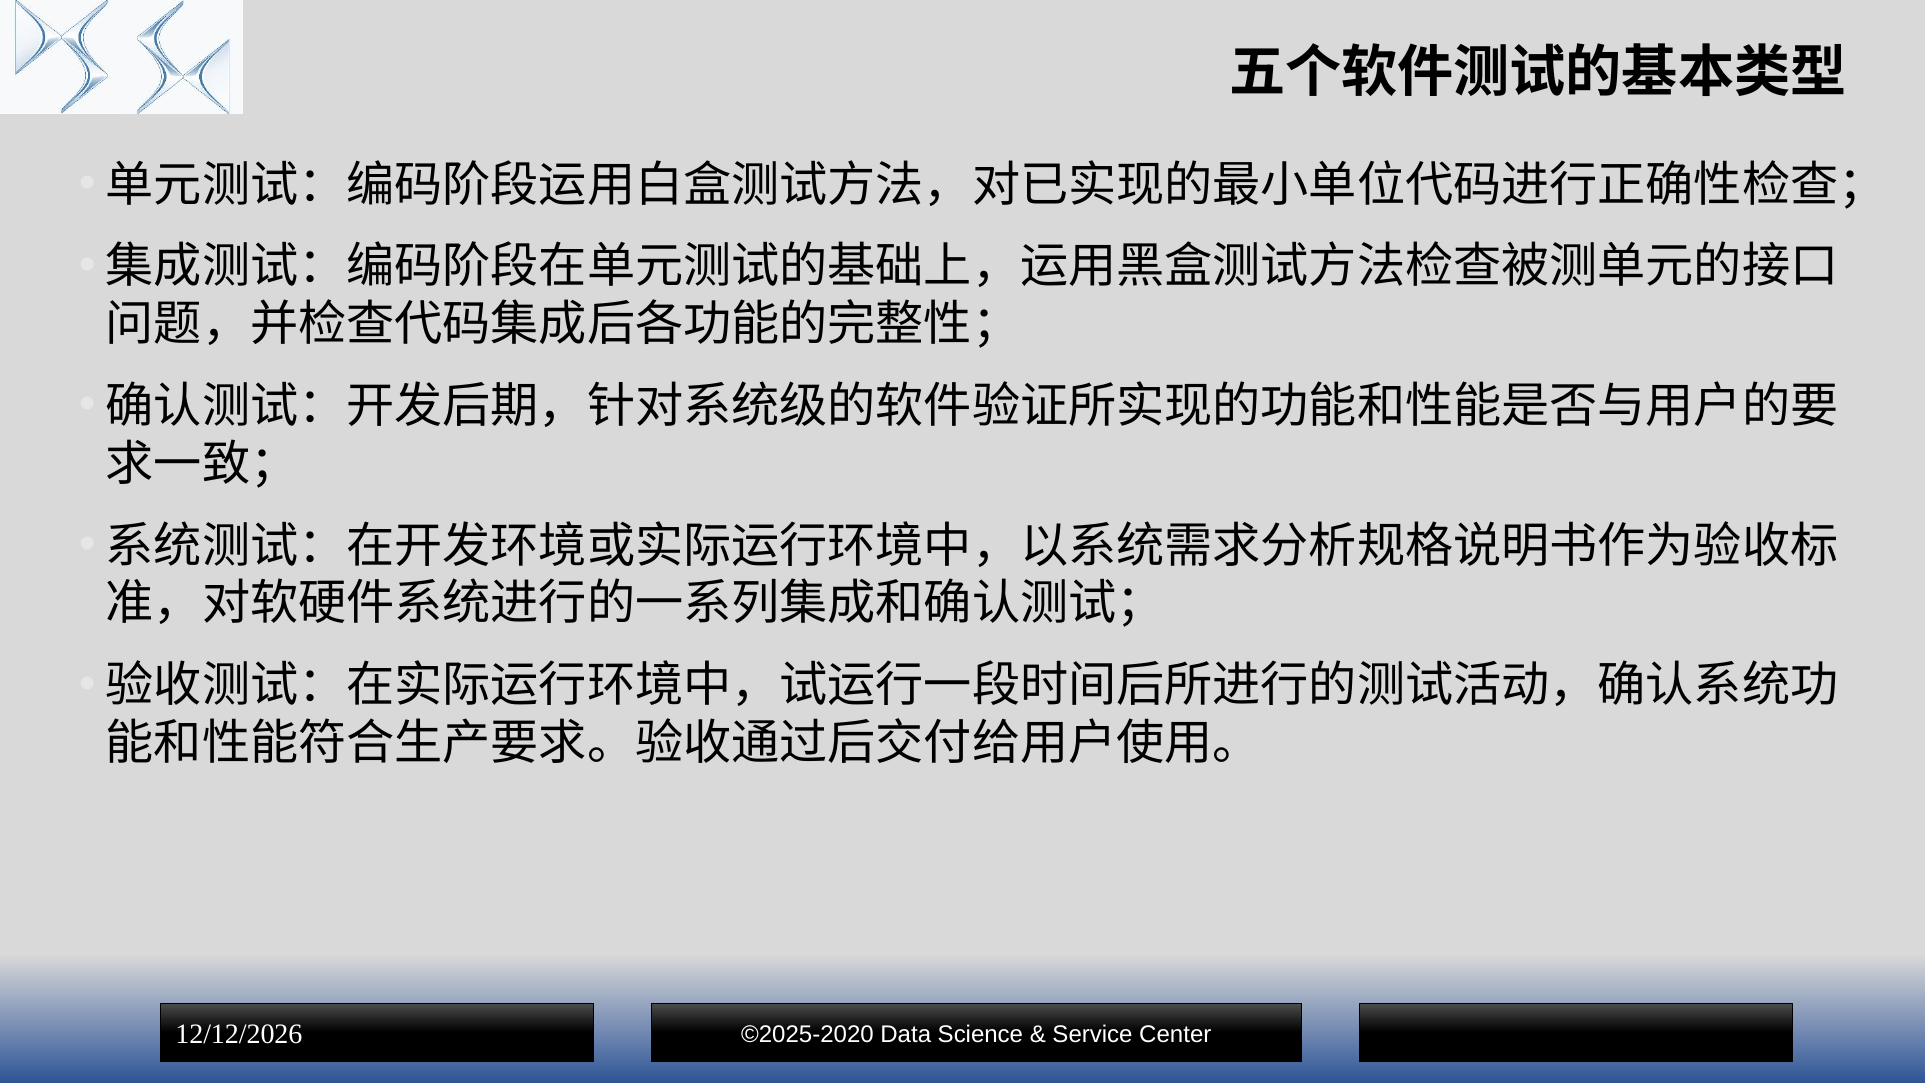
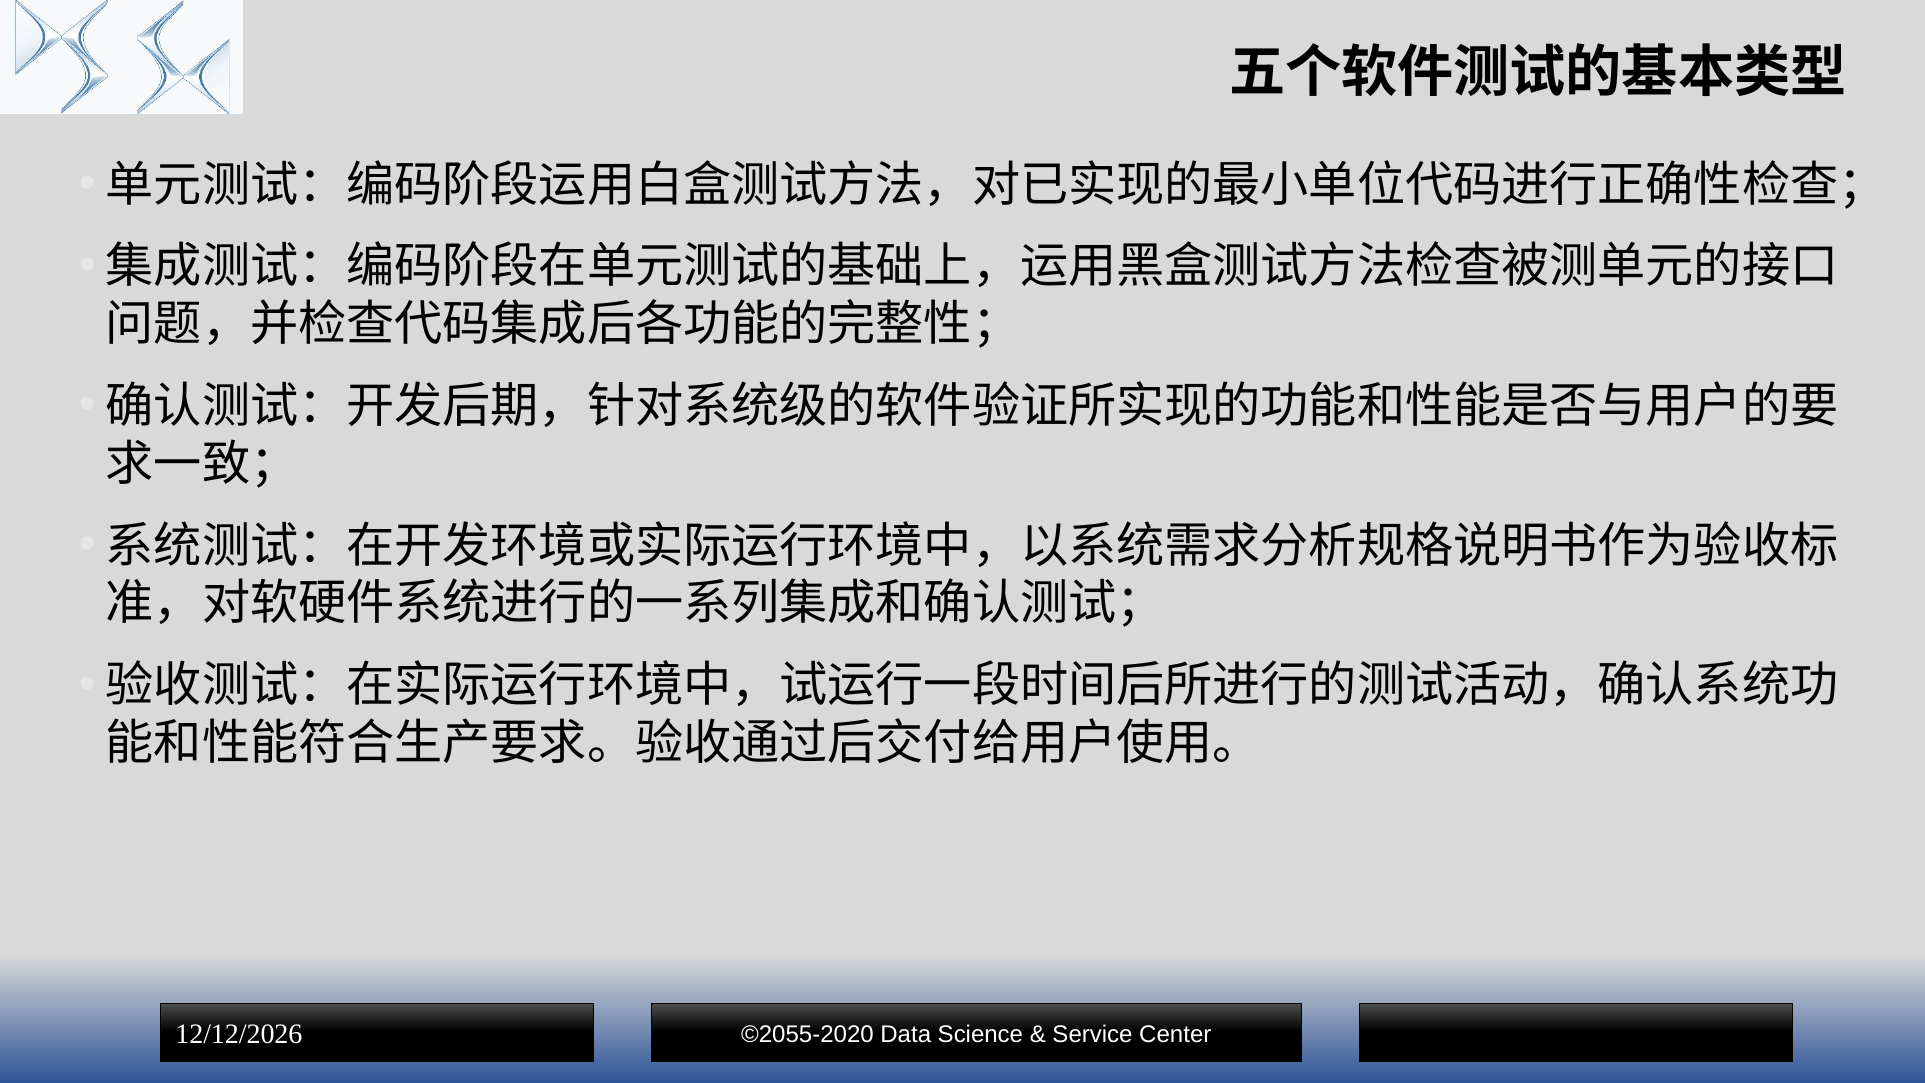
©2025-2020: ©2025-2020 -> ©2055-2020
